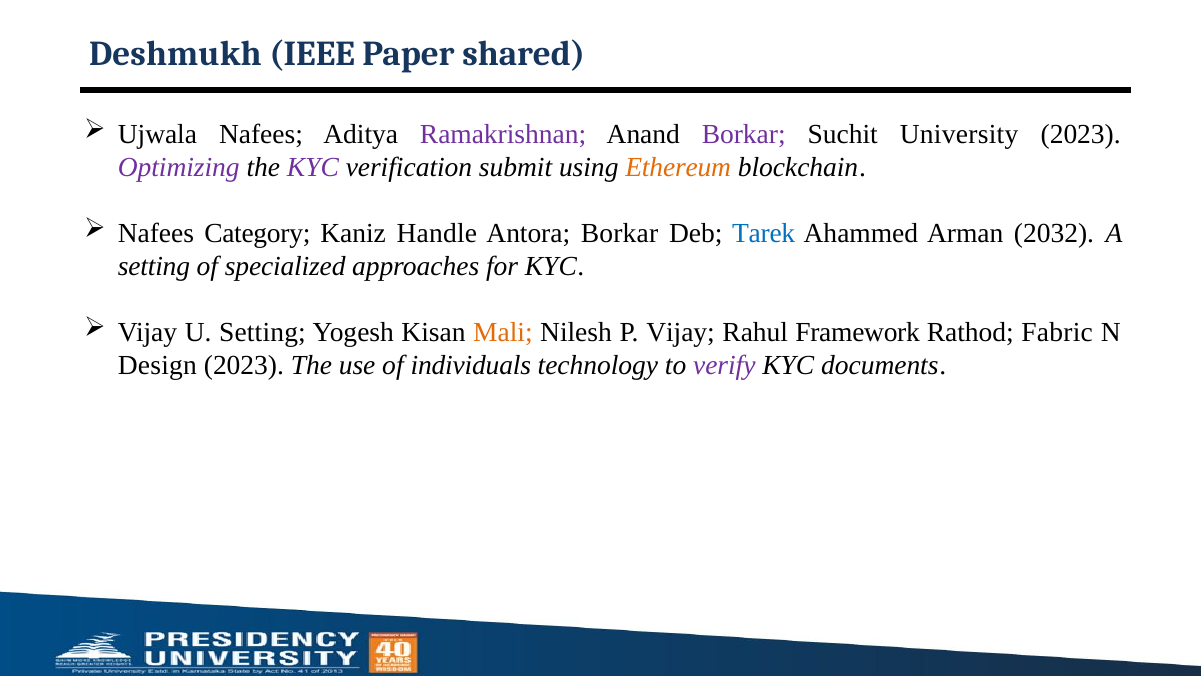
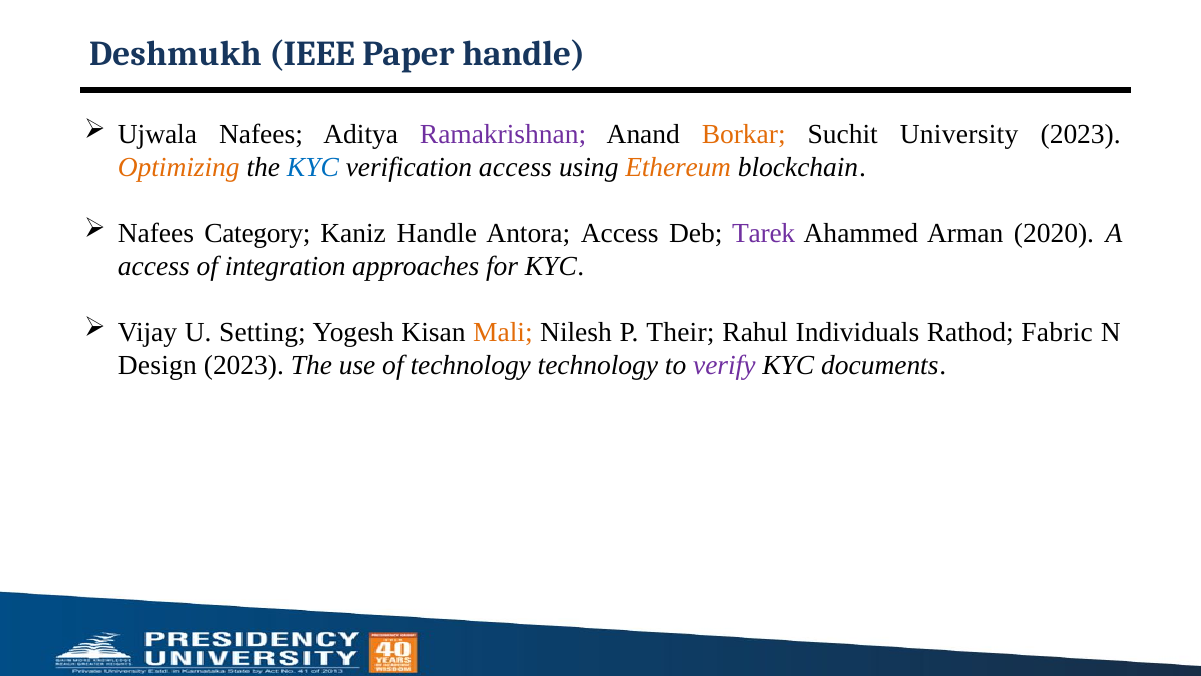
Paper shared: shared -> handle
Borkar at (744, 134) colour: purple -> orange
Optimizing colour: purple -> orange
KYC at (313, 167) colour: purple -> blue
verification submit: submit -> access
Antora Borkar: Borkar -> Access
Tarek colour: blue -> purple
2032: 2032 -> 2020
setting at (154, 266): setting -> access
specialized: specialized -> integration
P Vijay: Vijay -> Their
Framework: Framework -> Individuals
of individuals: individuals -> technology
